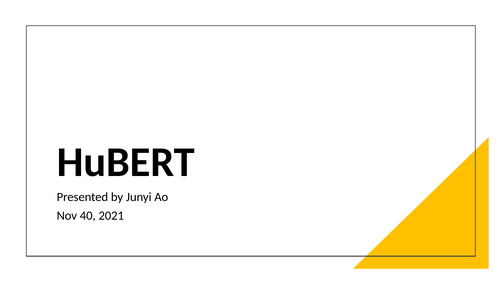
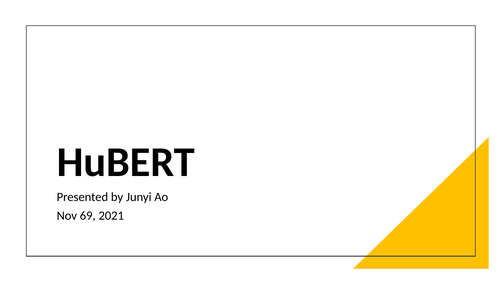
40: 40 -> 69
